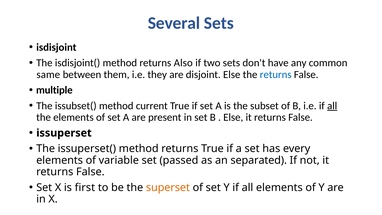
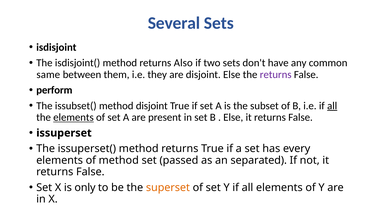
returns at (276, 75) colour: blue -> purple
multiple: multiple -> perform
method current: current -> disjoint
elements at (73, 117) underline: none -> present
of variable: variable -> method
first: first -> only
